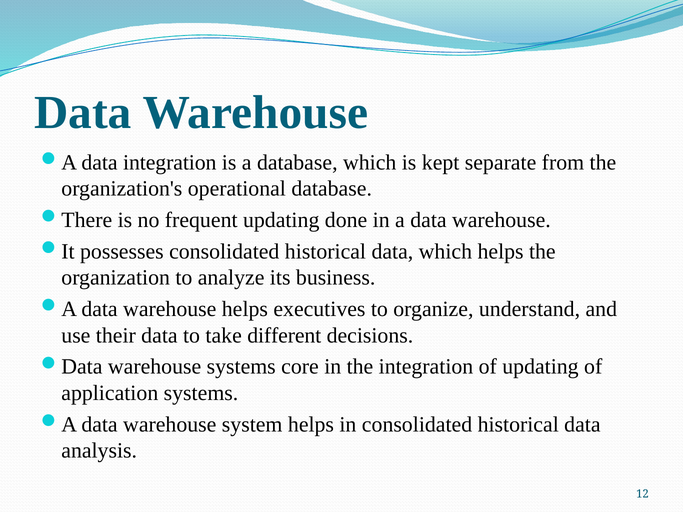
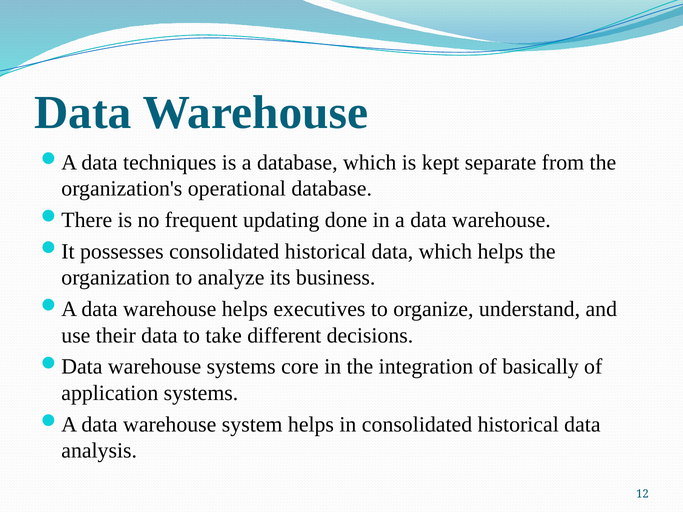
data integration: integration -> techniques
of updating: updating -> basically
